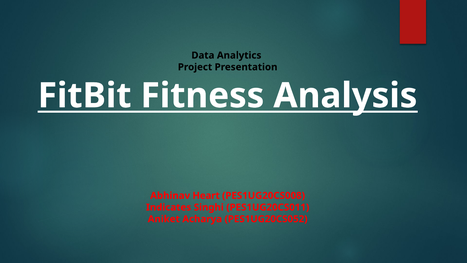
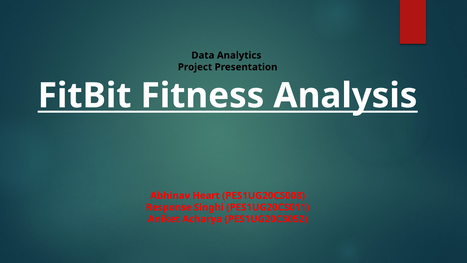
Indicates: Indicates -> Response
